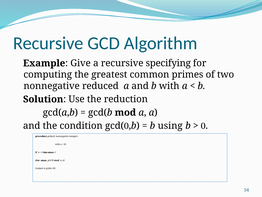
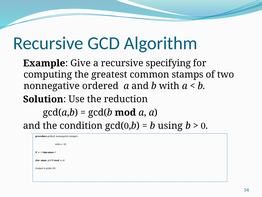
primes: primes -> stamps
reduced: reduced -> ordered
